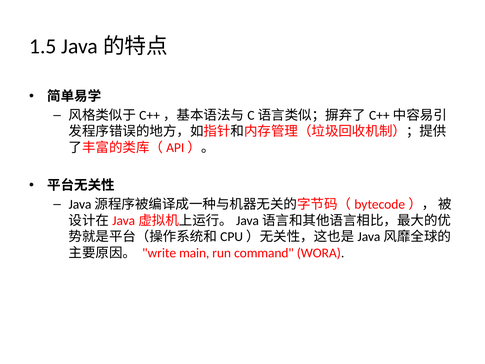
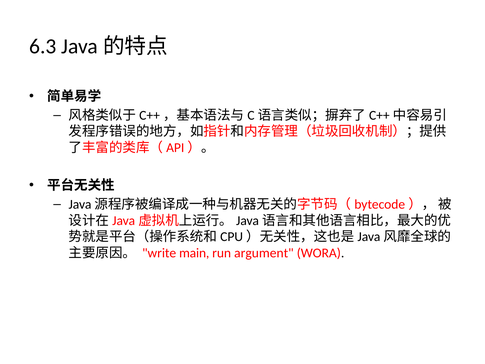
1.5: 1.5 -> 6.3
command: command -> argument
